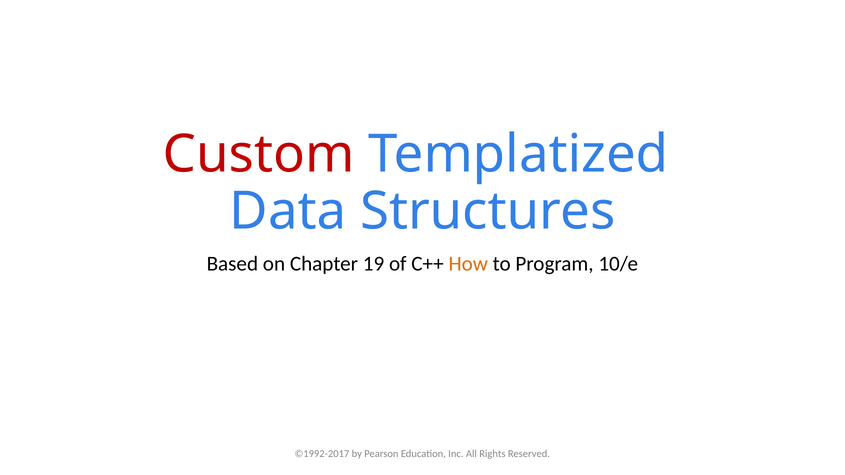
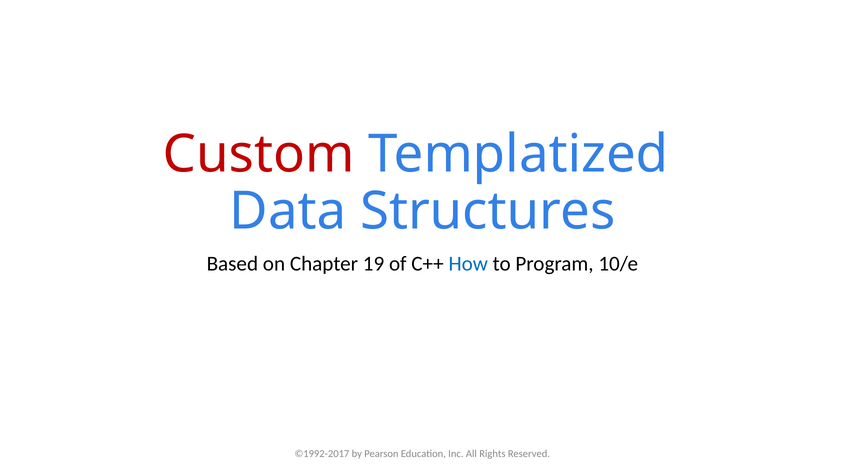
How colour: orange -> blue
